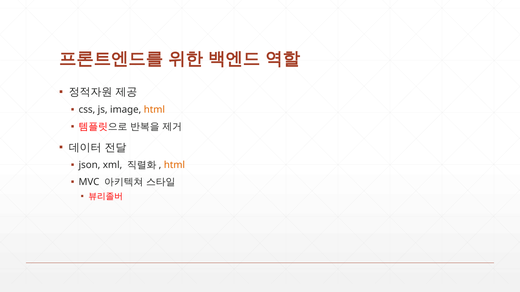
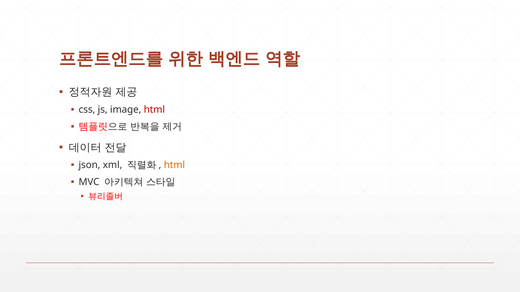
html at (154, 110) colour: orange -> red
